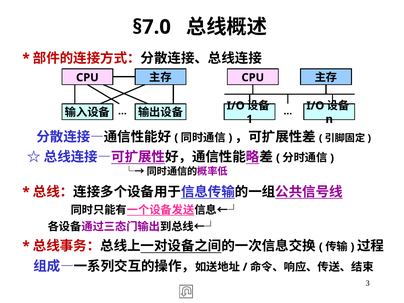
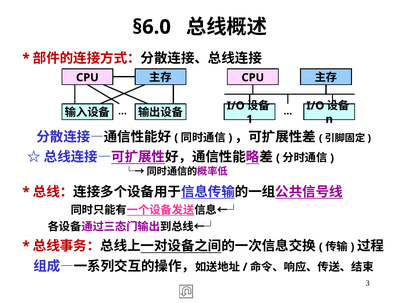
§7.0: §7.0 -> §6.0
